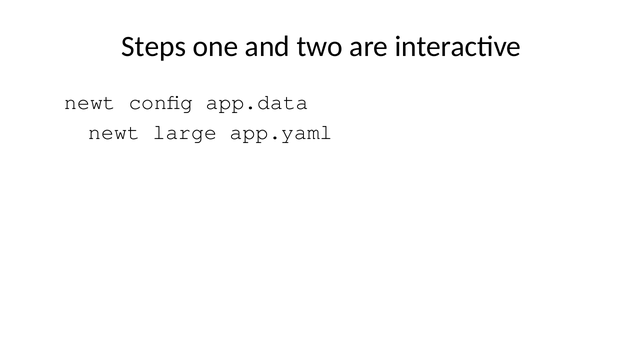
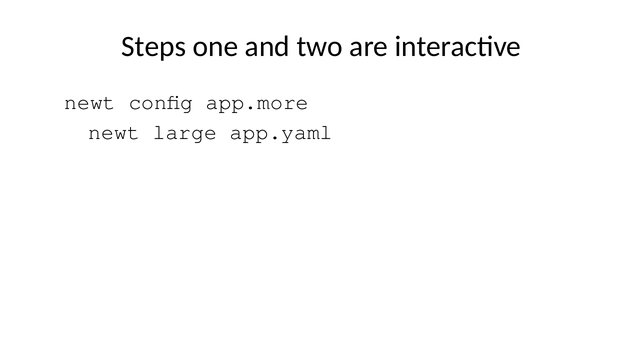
app.data: app.data -> app.more
